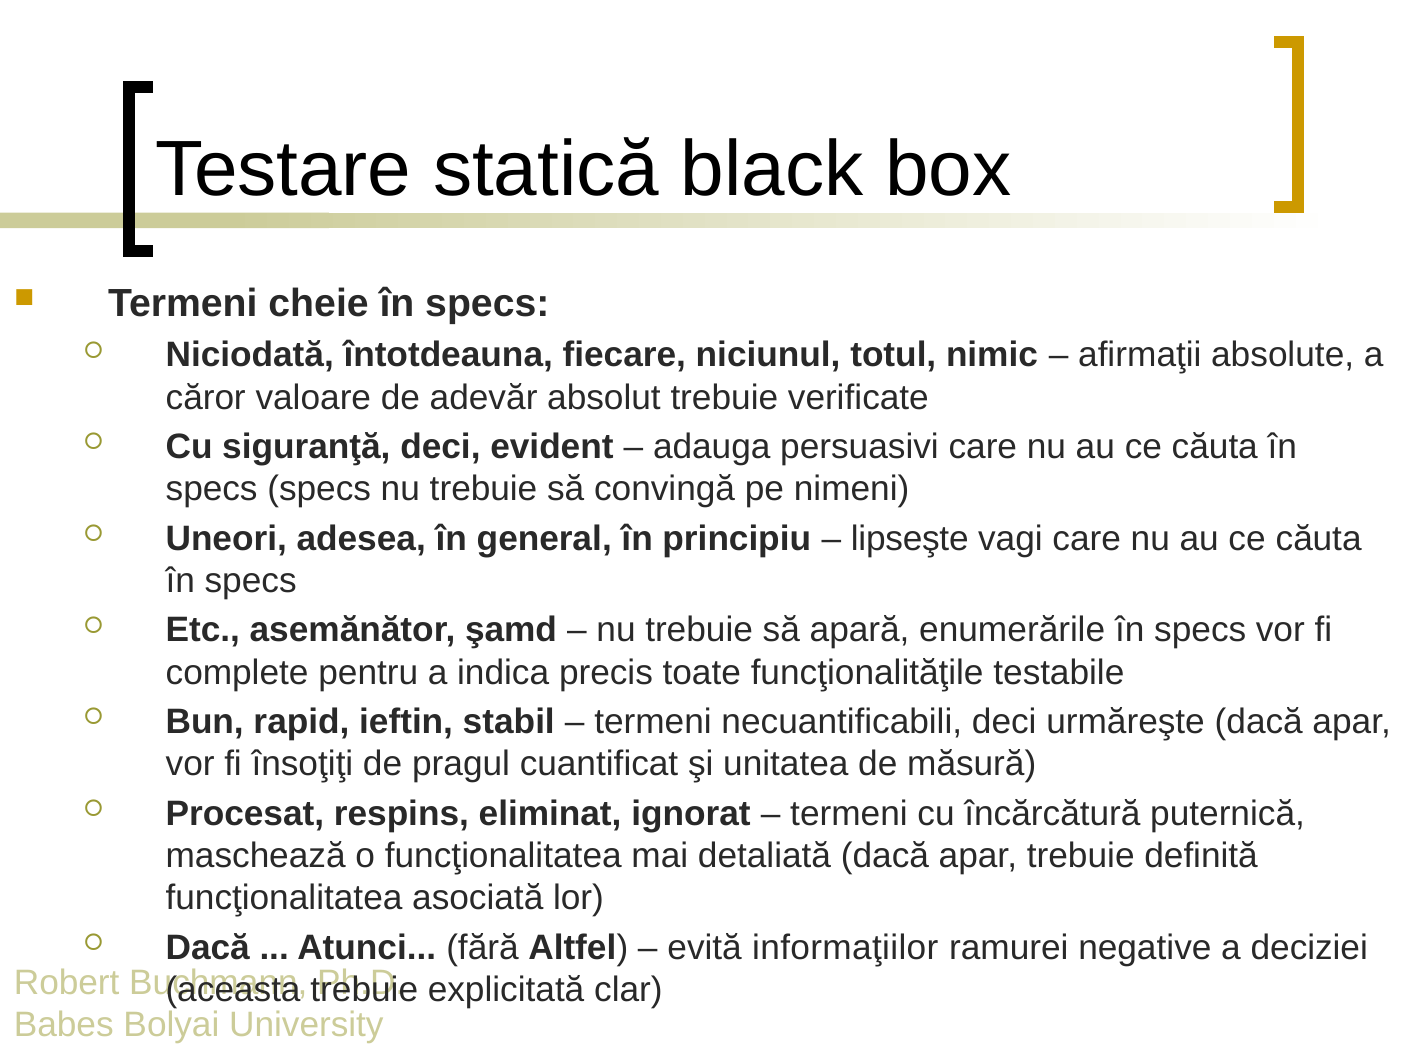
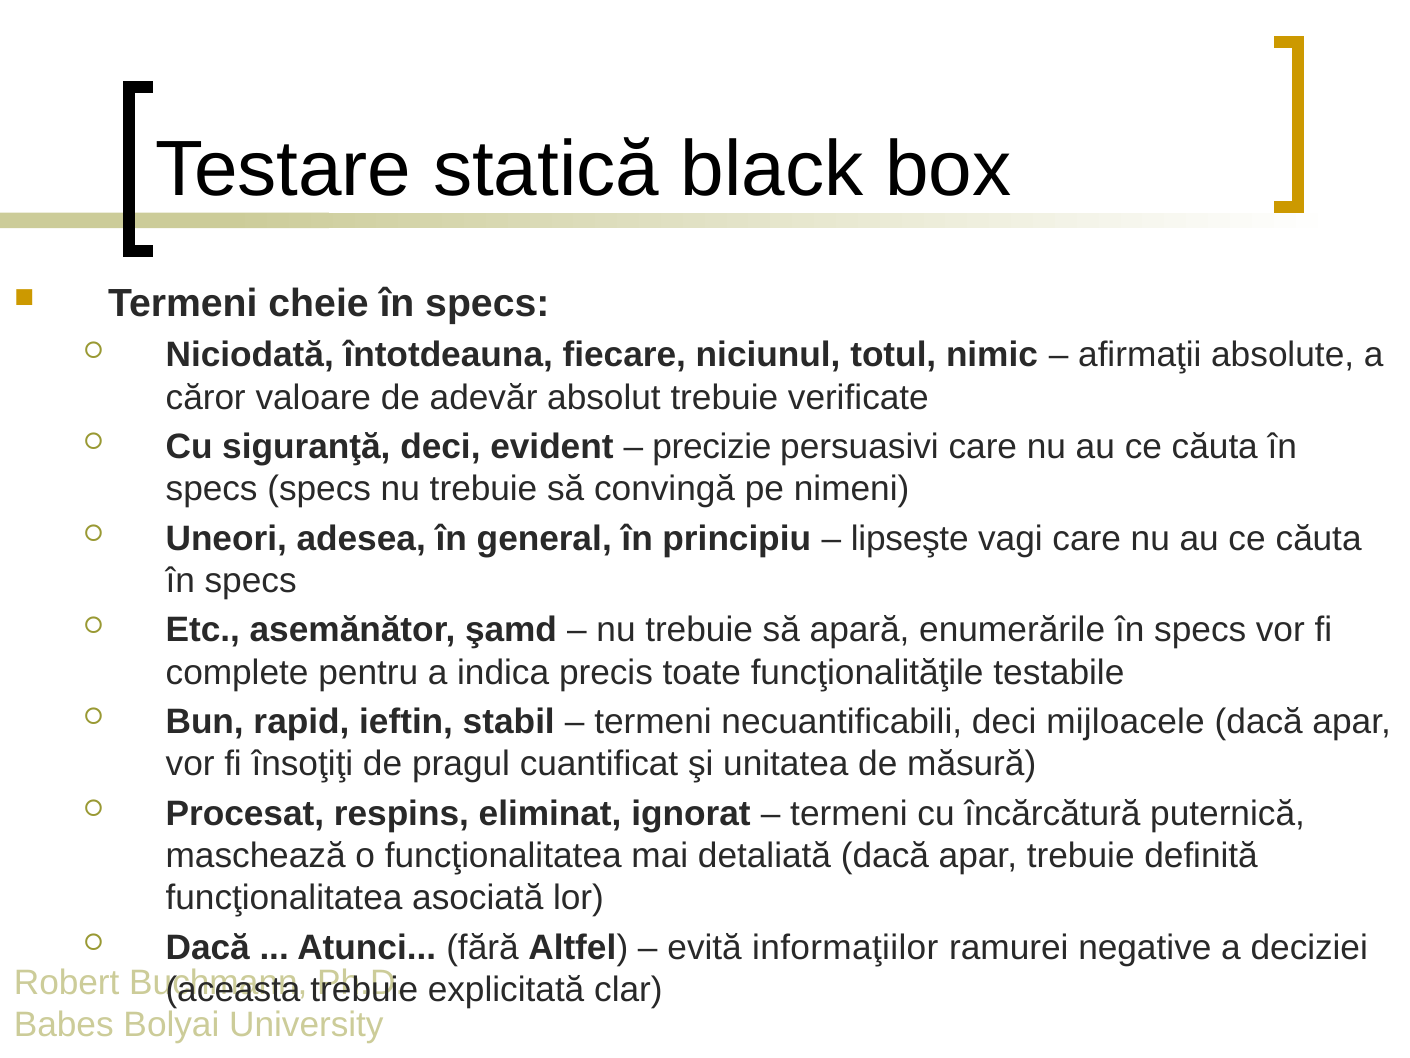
adauga: adauga -> precizie
urmăreşte: urmăreşte -> mijloacele
